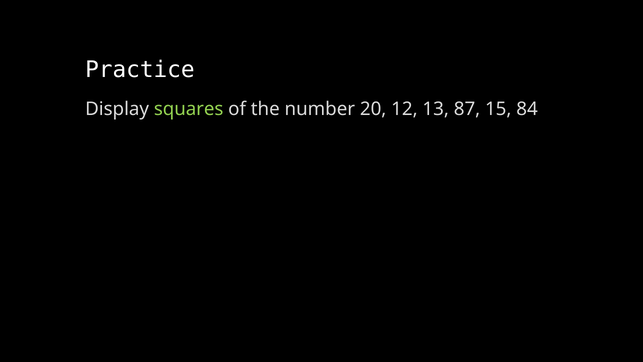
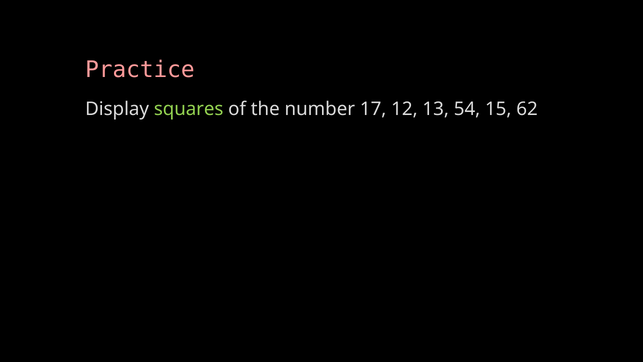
Practice colour: white -> pink
20: 20 -> 17
87: 87 -> 54
84: 84 -> 62
